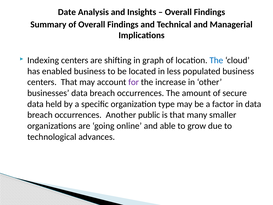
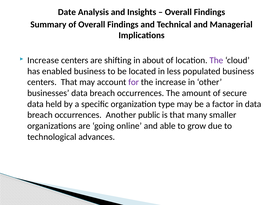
Indexing at (43, 60): Indexing -> Increase
graph: graph -> about
The at (216, 60) colour: blue -> purple
